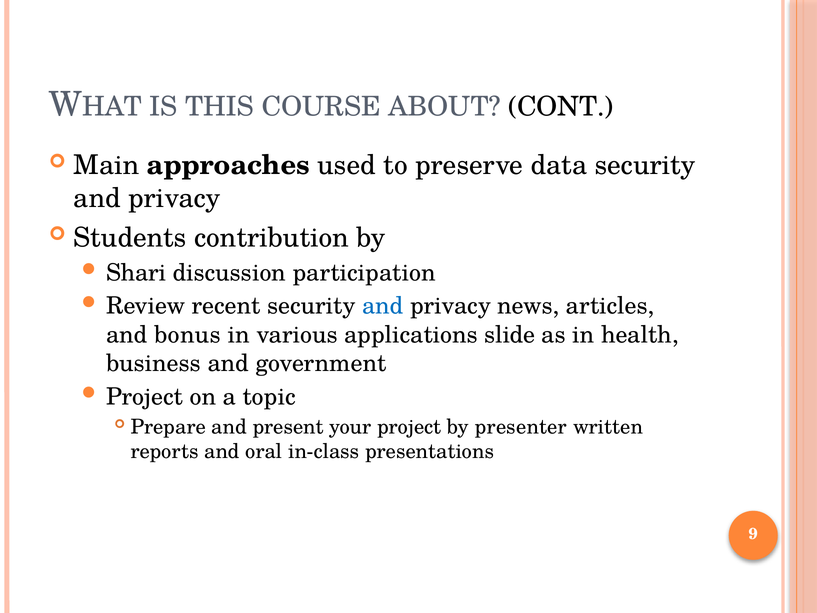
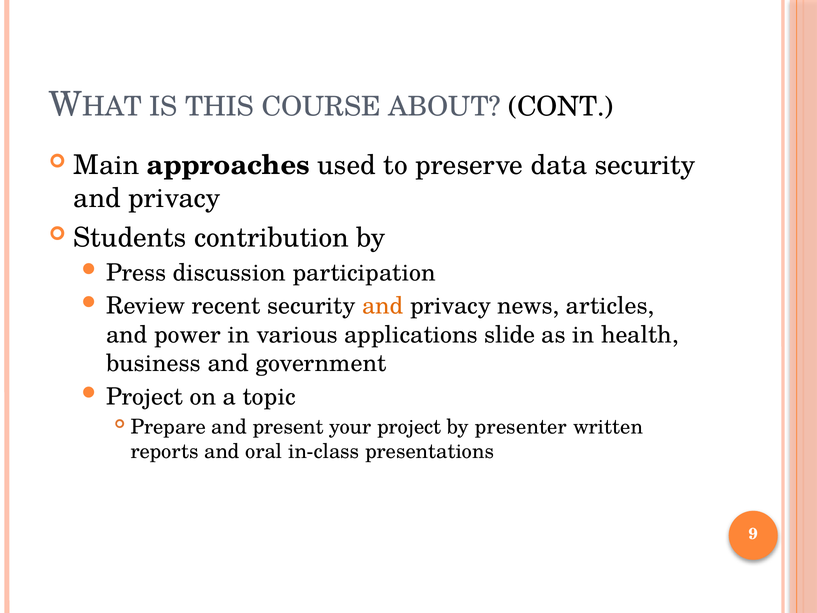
Shari: Shari -> Press
and at (383, 306) colour: blue -> orange
bonus: bonus -> power
